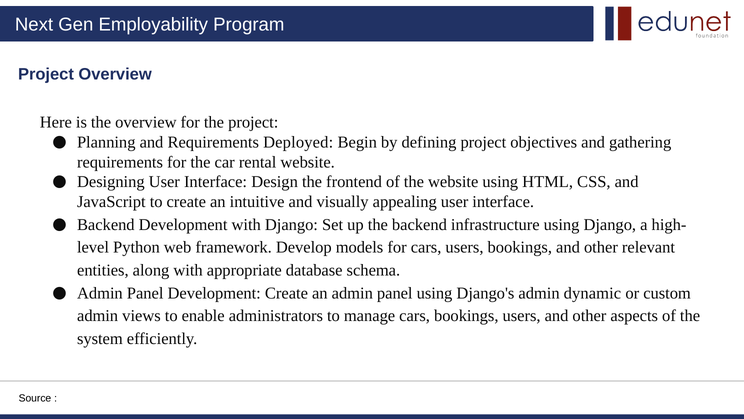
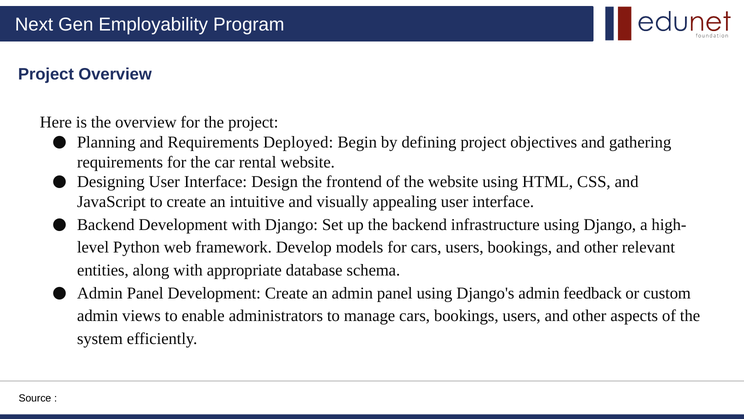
dynamic: dynamic -> feedback
